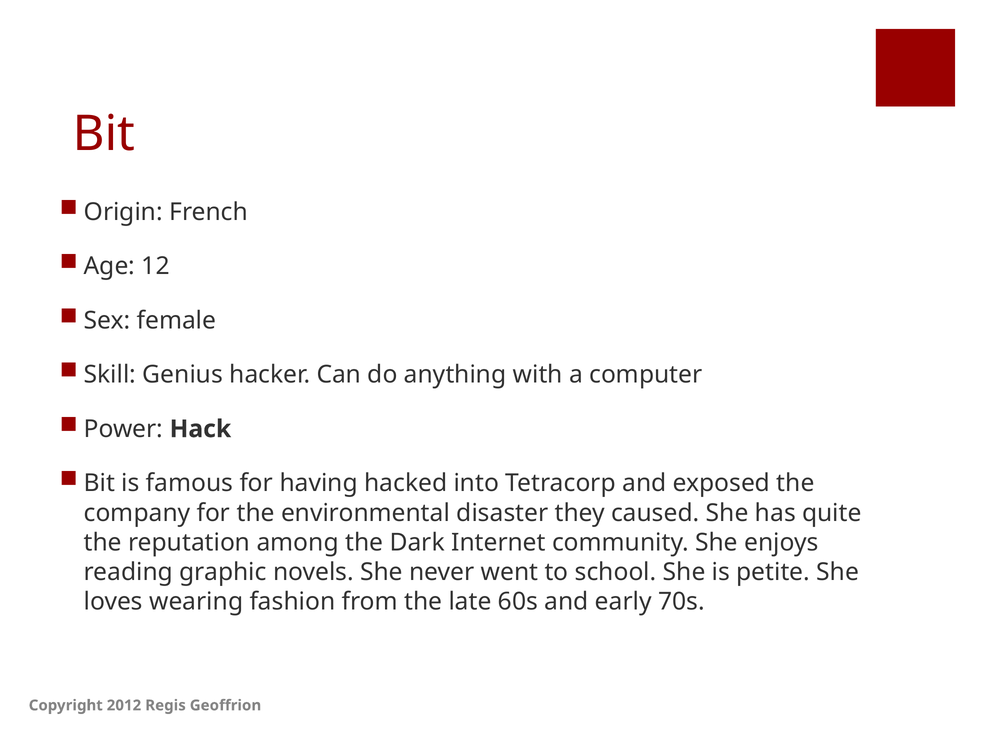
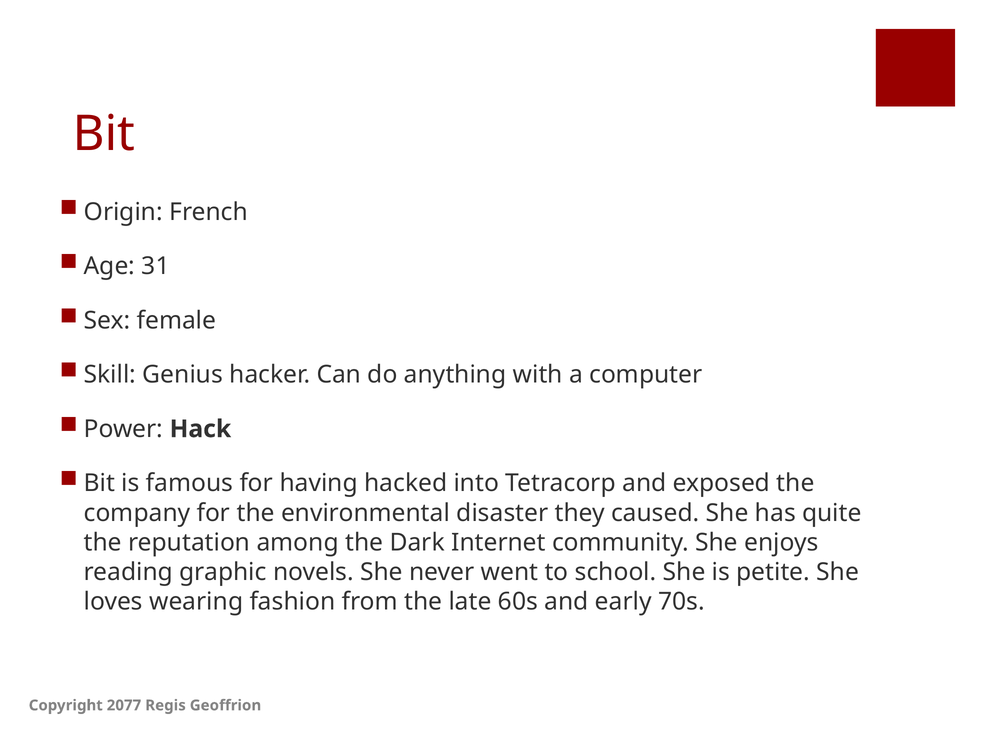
12: 12 -> 31
2012: 2012 -> 2077
